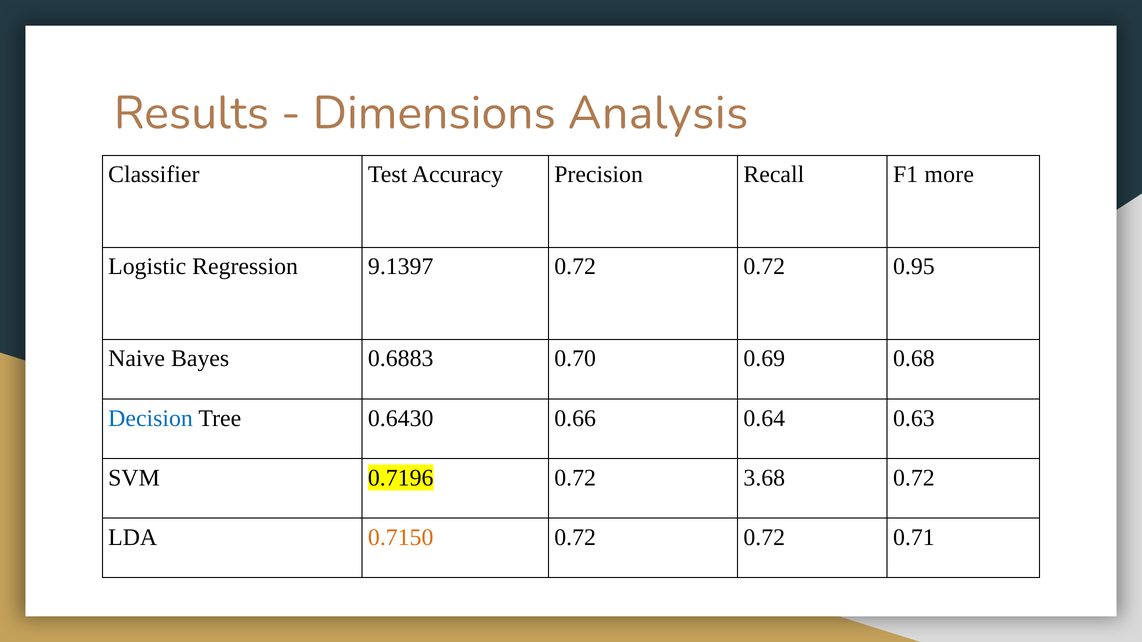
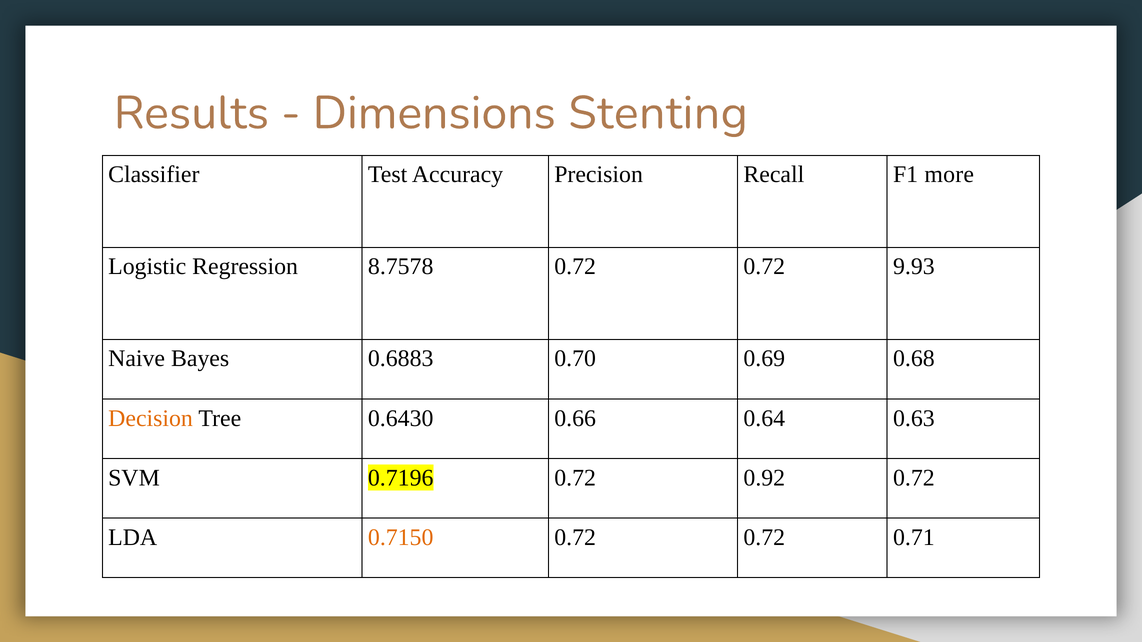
Analysis: Analysis -> Stenting
9.1397: 9.1397 -> 8.7578
0.95: 0.95 -> 9.93
Decision colour: blue -> orange
3.68: 3.68 -> 0.92
